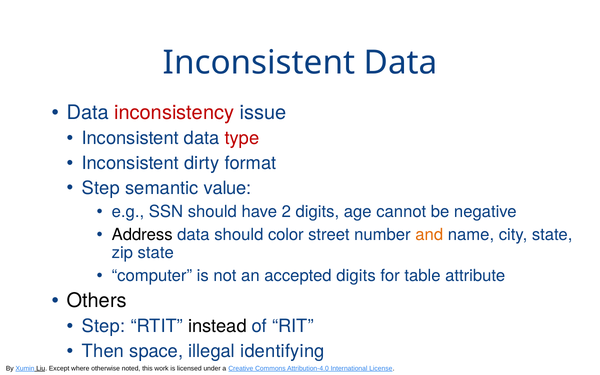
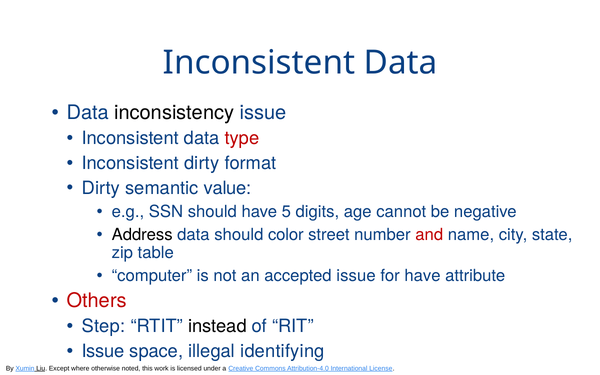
inconsistency colour: red -> black
Step at (101, 188): Step -> Dirty
2: 2 -> 5
and colour: orange -> red
zip state: state -> table
accepted digits: digits -> issue
for table: table -> have
Others colour: black -> red
Then at (103, 351): Then -> Issue
